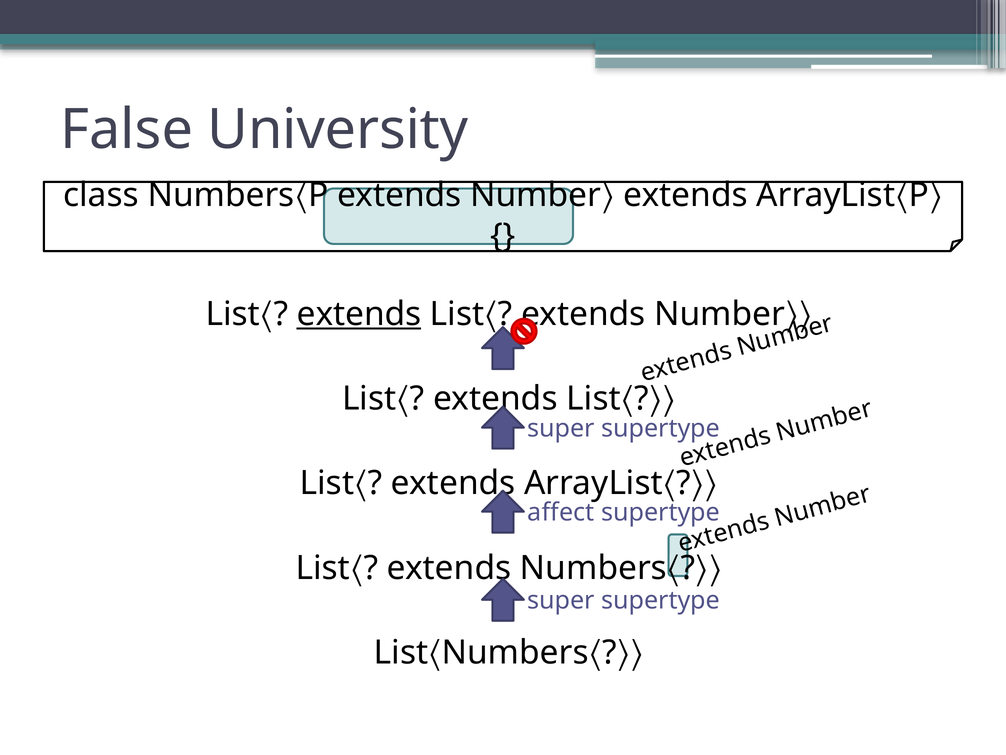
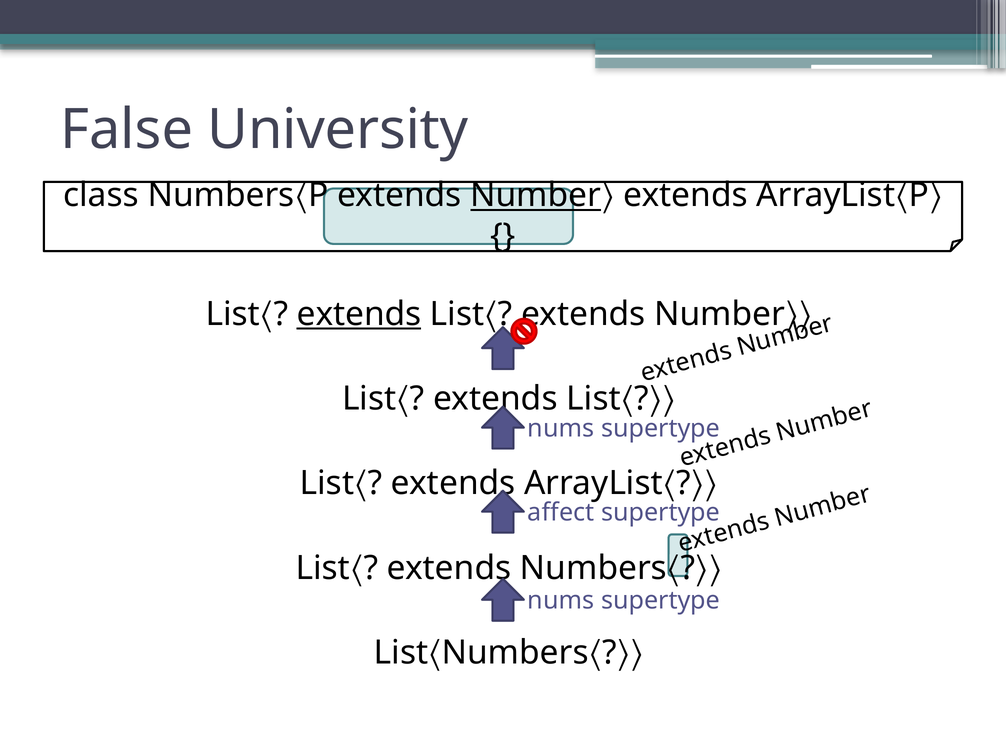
Number at (536, 195) underline: none -> present
super at (561, 428): super -> nums
super at (561, 600): super -> nums
